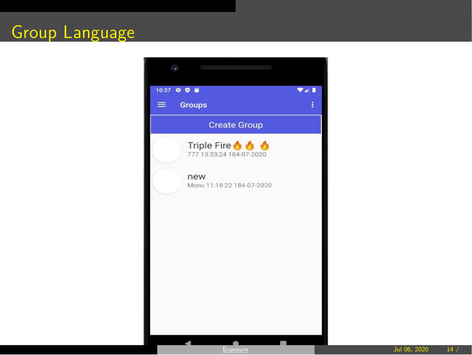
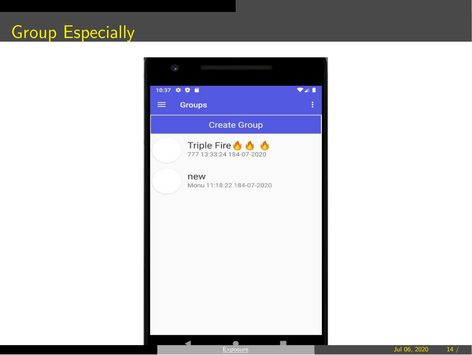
Language: Language -> Especially
